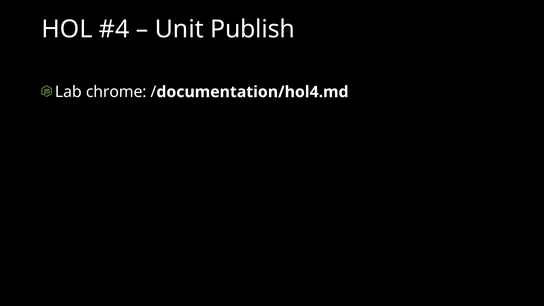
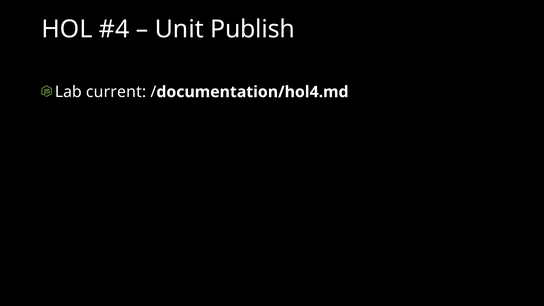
chrome: chrome -> current
